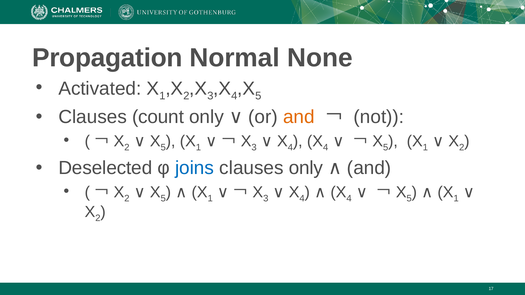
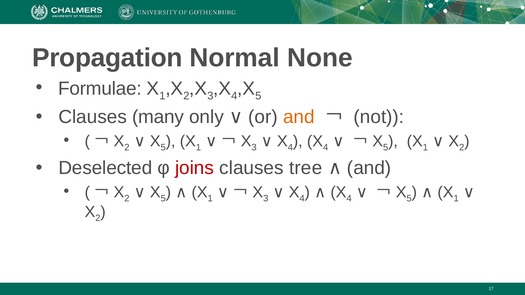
Activated: Activated -> Formulae
count: count -> many
joins colour: blue -> red
clauses only: only -> tree
